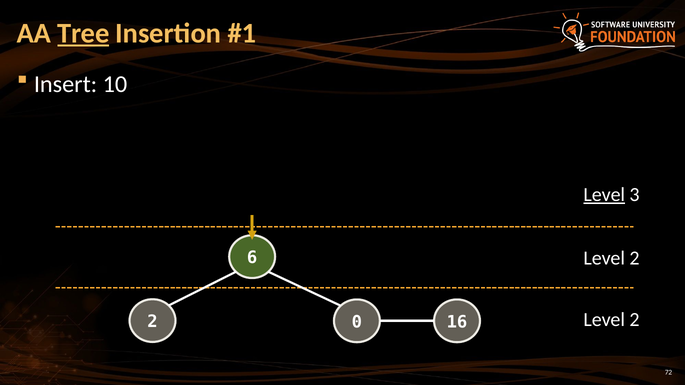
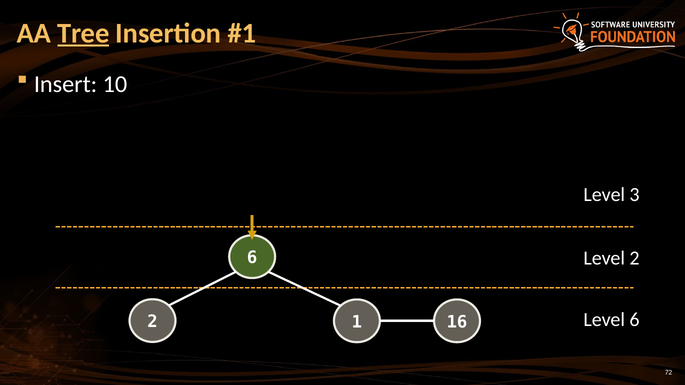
Level at (604, 195) underline: present -> none
2 at (635, 320): 2 -> 6
0: 0 -> 1
